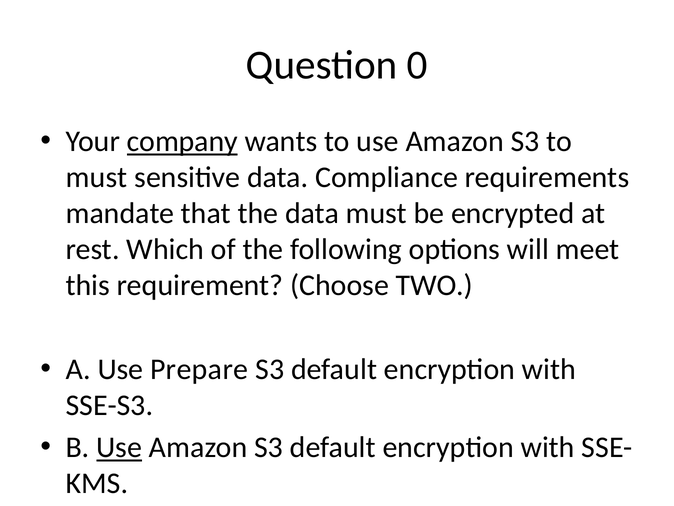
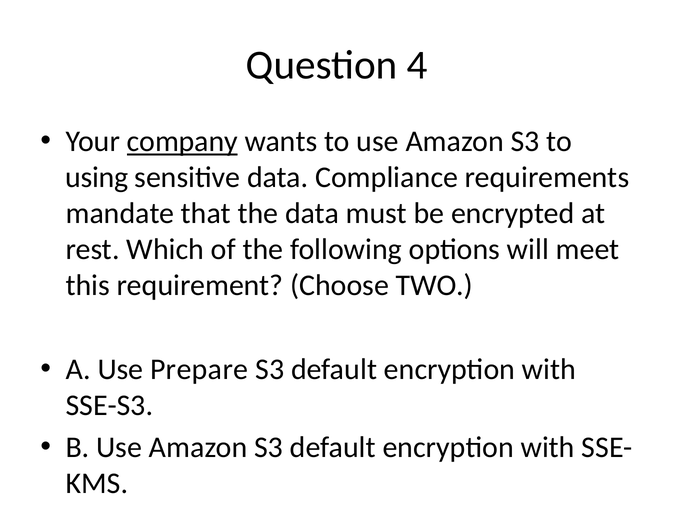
0: 0 -> 4
must at (97, 177): must -> using
Use at (119, 447) underline: present -> none
